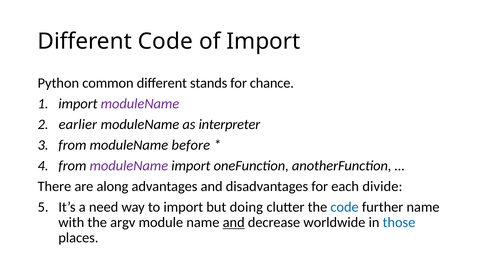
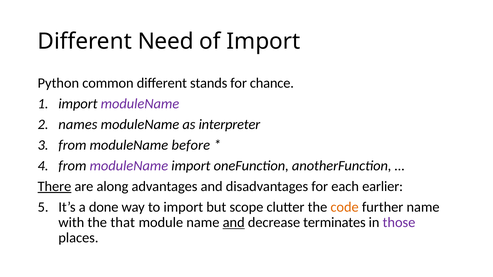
Different Code: Code -> Need
earlier: earlier -> names
There underline: none -> present
divide: divide -> earlier
need: need -> done
doing: doing -> scope
code at (345, 207) colour: blue -> orange
argv: argv -> that
worldwide: worldwide -> terminates
those colour: blue -> purple
